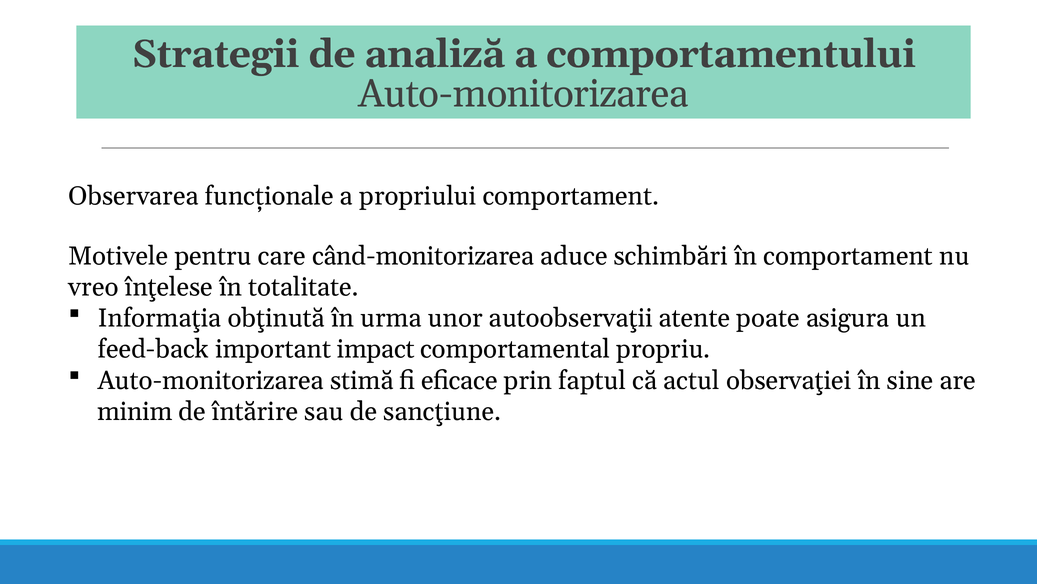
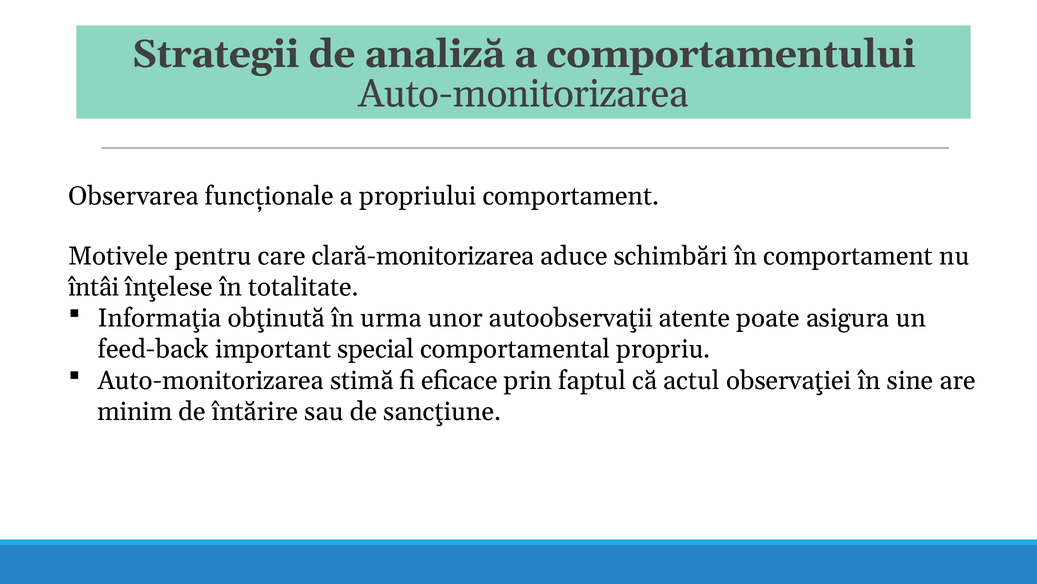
când-monitorizarea: când-monitorizarea -> clară-monitorizarea
vreo: vreo -> întâi
impact: impact -> special
